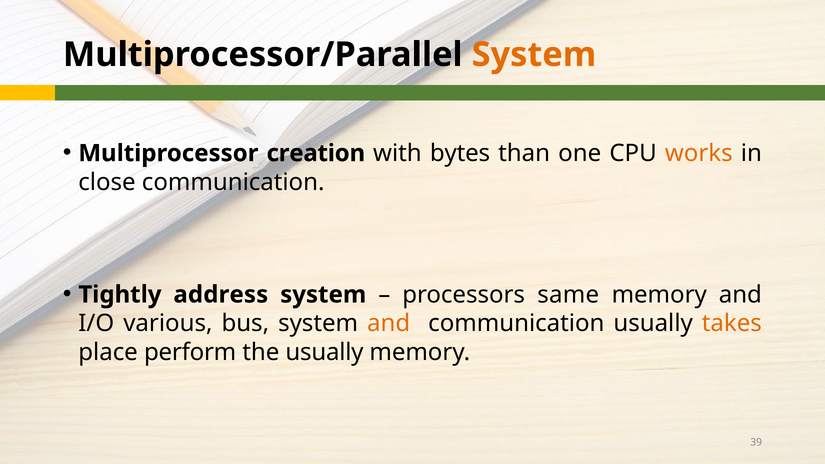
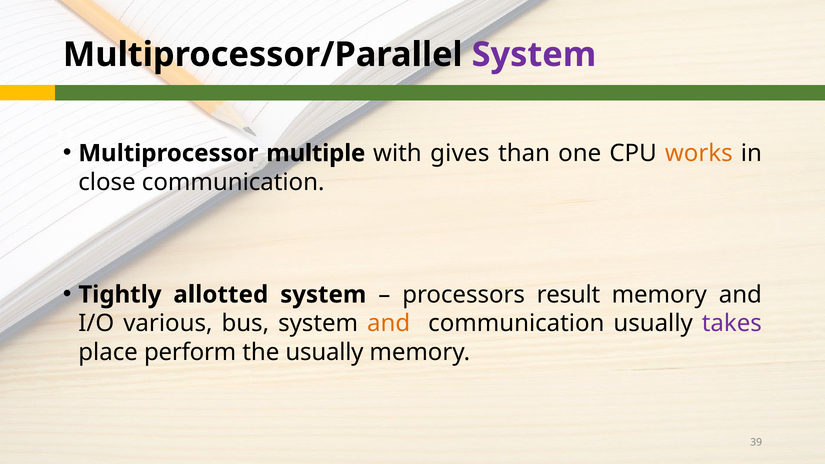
System at (534, 55) colour: orange -> purple
creation: creation -> multiple
bytes: bytes -> gives
address: address -> allotted
same: same -> result
takes colour: orange -> purple
